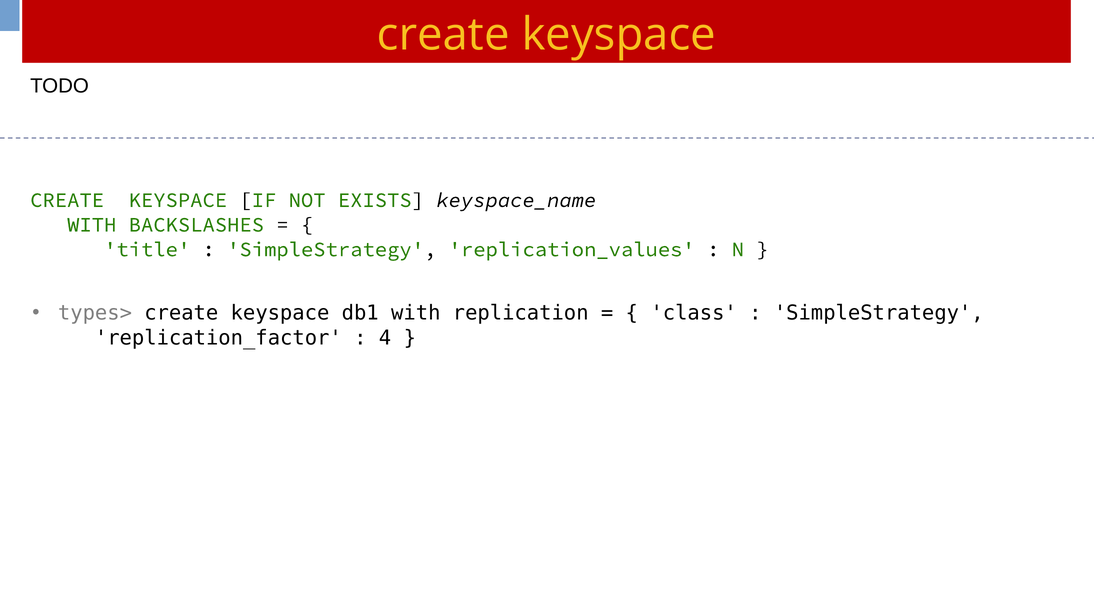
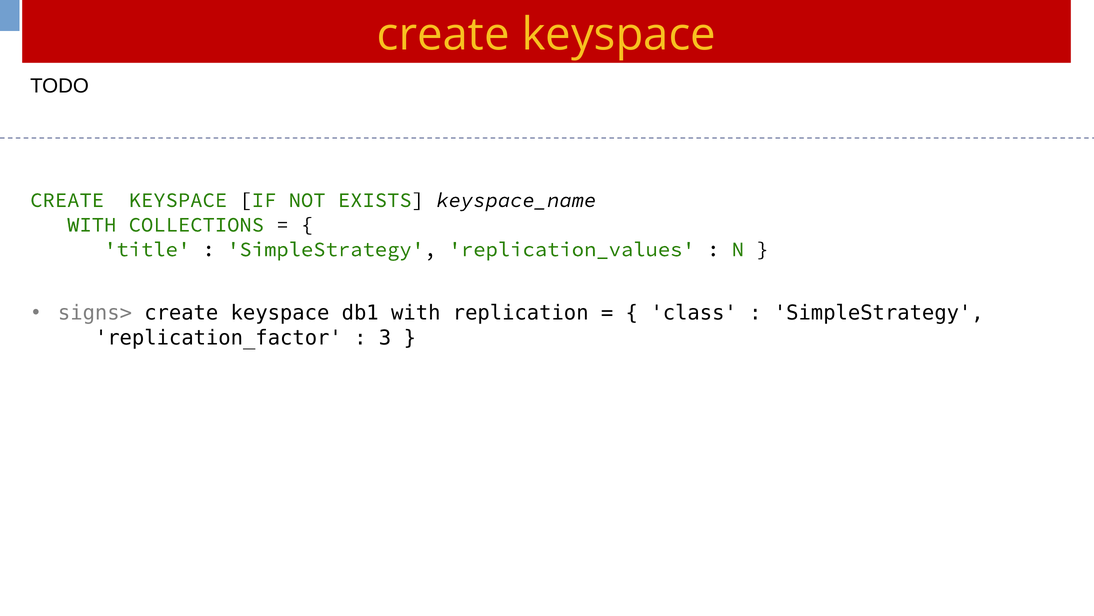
BACKSLASHES: BACKSLASHES -> COLLECTIONS
types>: types> -> signs>
4: 4 -> 3
